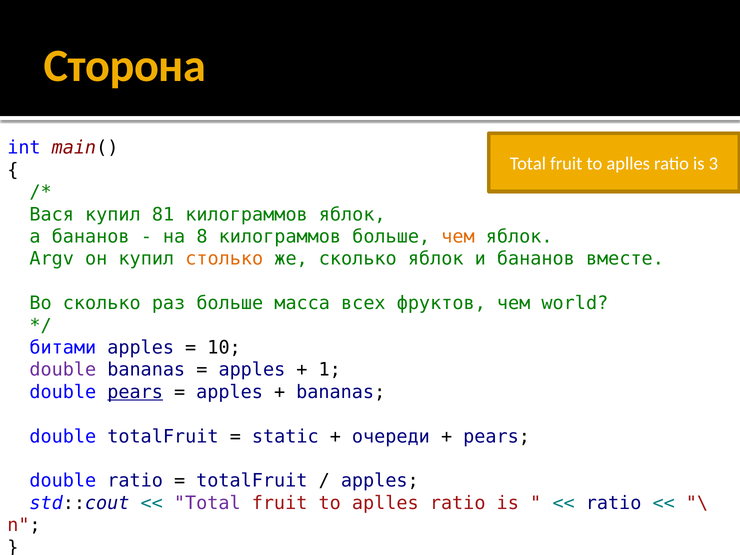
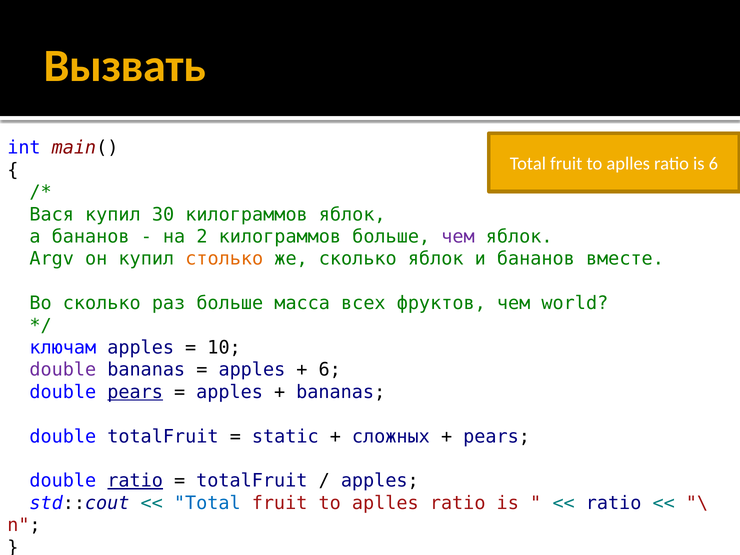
Сторона: Сторона -> Вызвать
is 3: 3 -> 6
81: 81 -> 30
8: 8 -> 2
чем at (458, 237) colour: orange -> purple
битами: битами -> ключам
1 at (330, 370): 1 -> 6
очереди: очереди -> сложных
ratio at (135, 481) underline: none -> present
Total at (207, 503) colour: purple -> blue
